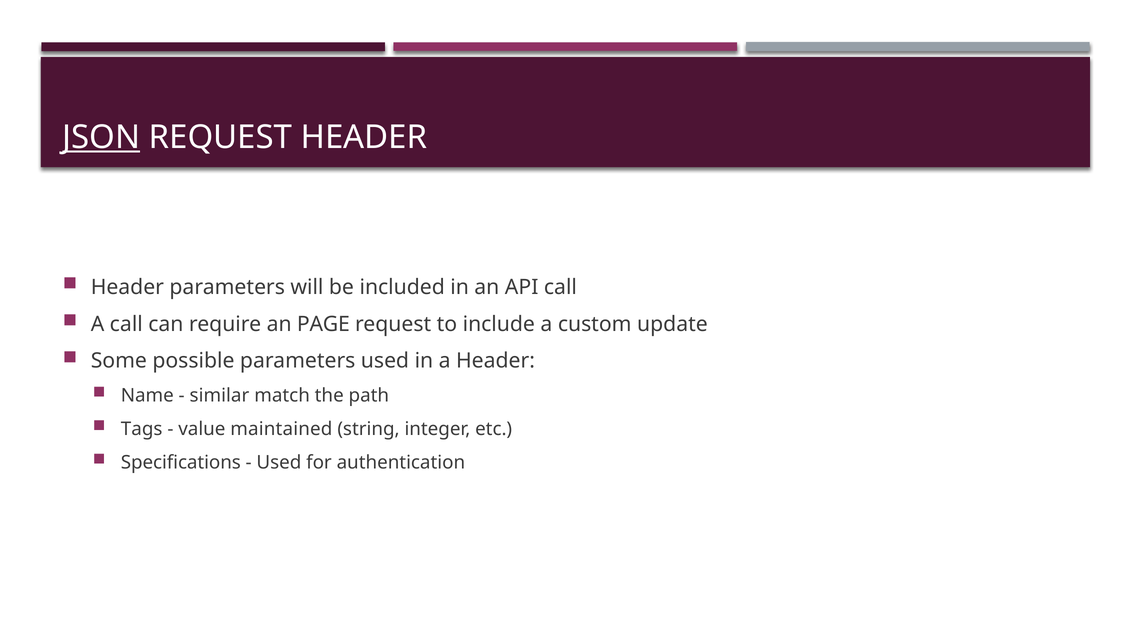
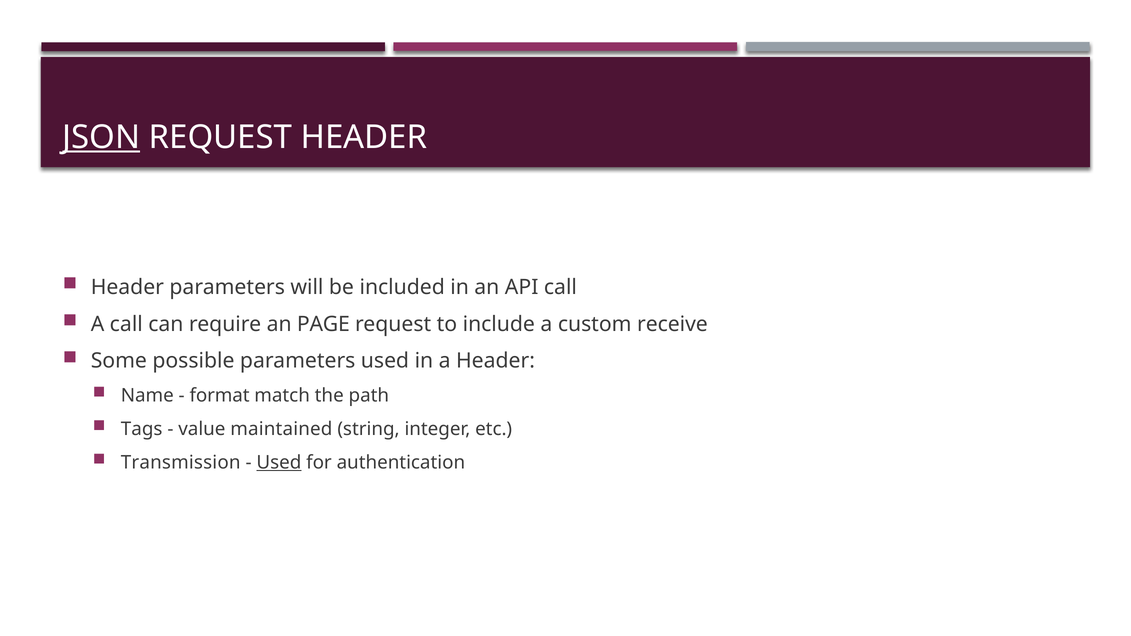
update: update -> receive
similar: similar -> format
Specifications: Specifications -> Transmission
Used at (279, 463) underline: none -> present
